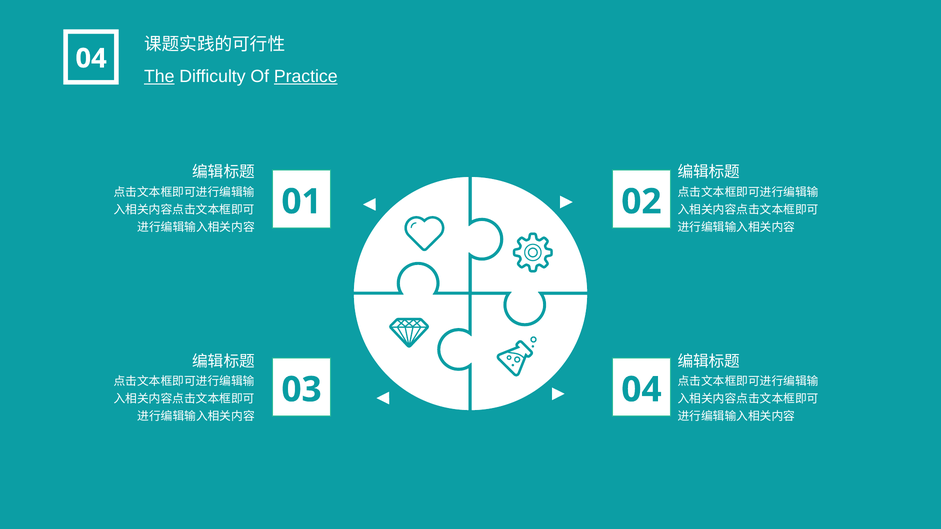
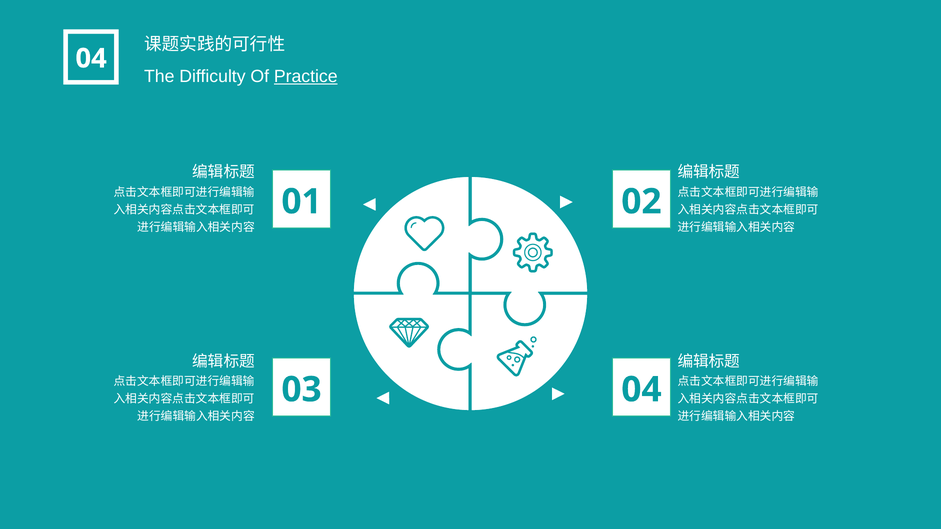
The underline: present -> none
